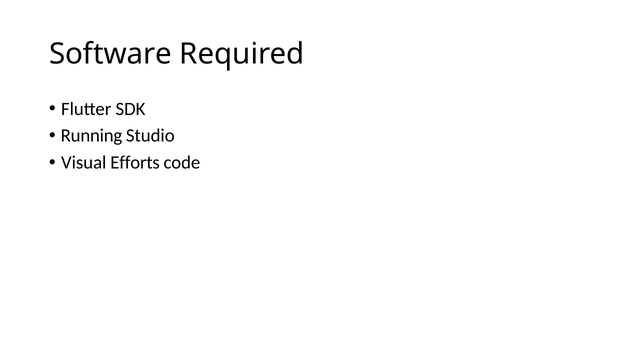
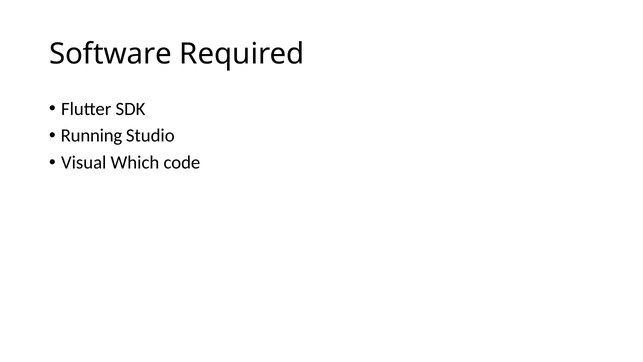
Efforts: Efforts -> Which
